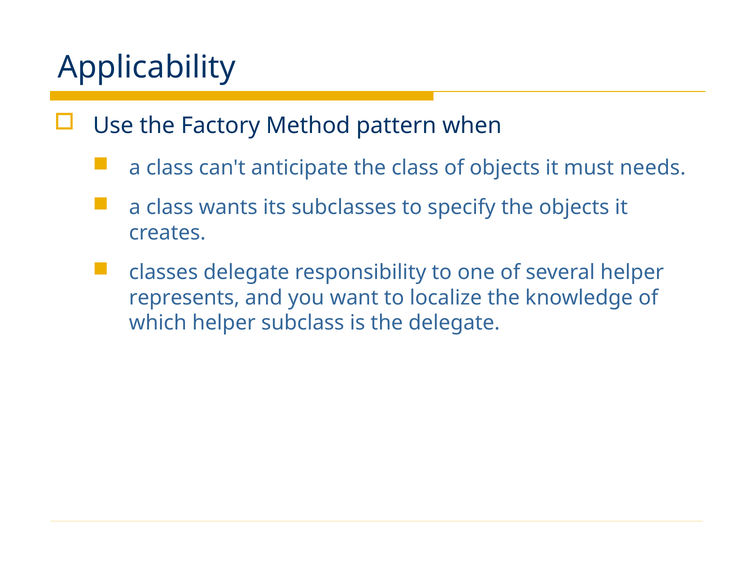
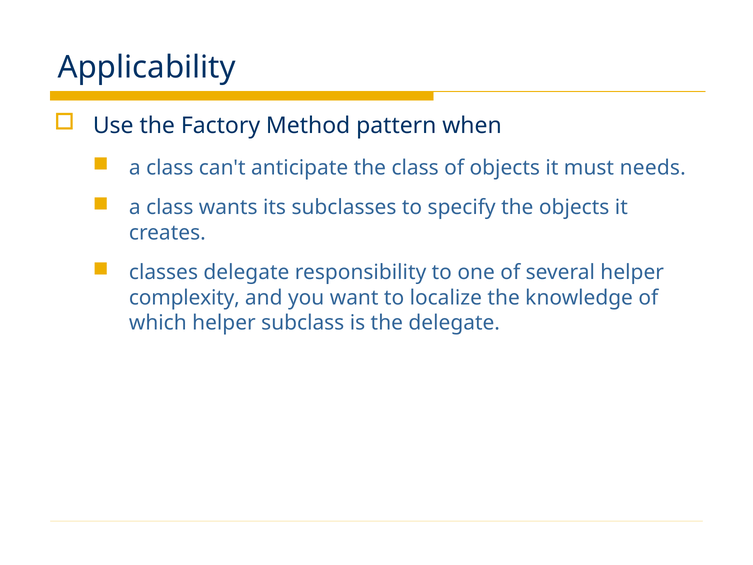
represents: represents -> complexity
